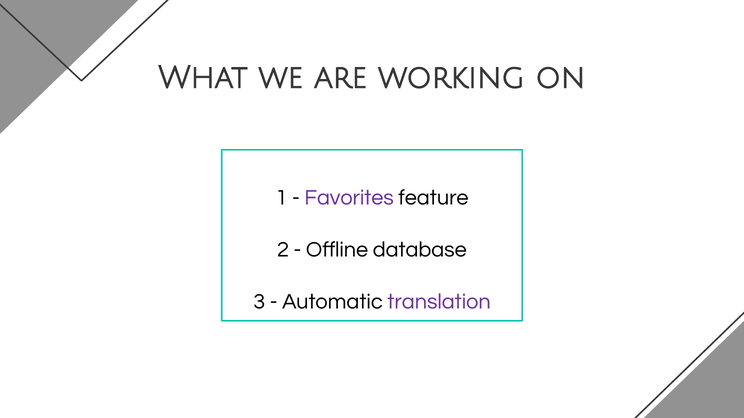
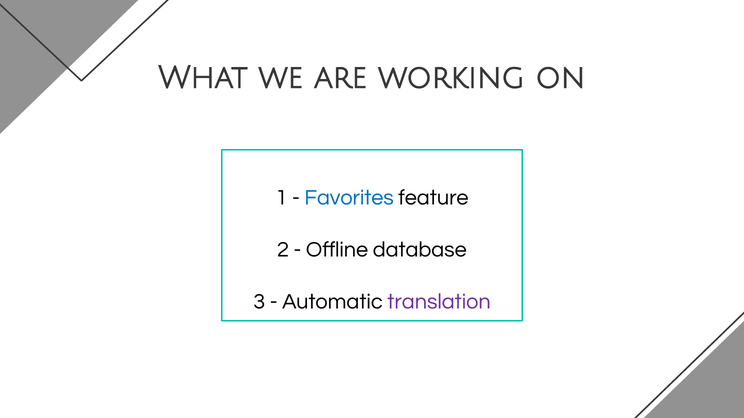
Favorites colour: purple -> blue
